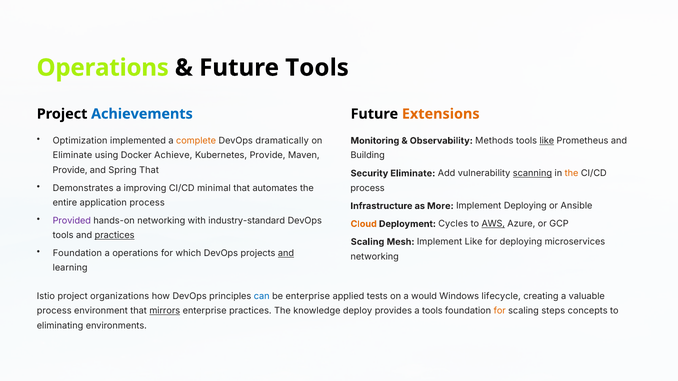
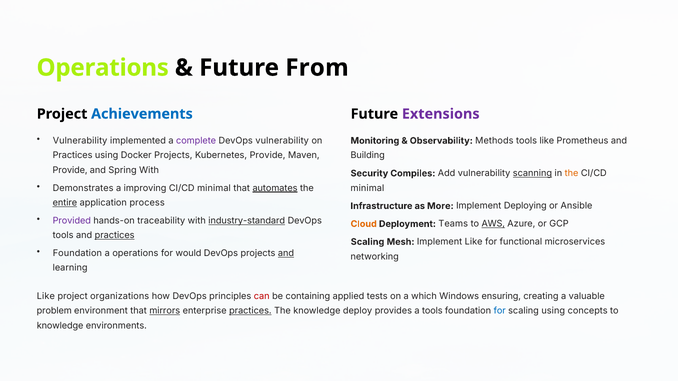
Future Tools: Tools -> From
Extensions colour: orange -> purple
Optimization at (80, 141): Optimization -> Vulnerability
complete colour: orange -> purple
DevOps dramatically: dramatically -> vulnerability
like at (547, 141) underline: present -> none
Eliminate at (72, 156): Eliminate -> Practices
Docker Achieve: Achieve -> Projects
Spring That: That -> With
Security Eliminate: Eliminate -> Compiles
automates underline: none -> present
process at (368, 188): process -> minimal
entire underline: none -> present
hands-on networking: networking -> traceability
industry-standard underline: none -> present
Cycles: Cycles -> Teams
for deploying: deploying -> functional
which: which -> would
Istio at (46, 297): Istio -> Like
can colour: blue -> red
be enterprise: enterprise -> containing
would: would -> which
lifecycle: lifecycle -> ensuring
process at (54, 311): process -> problem
practices at (250, 311) underline: none -> present
for at (500, 311) colour: orange -> blue
scaling steps: steps -> using
eliminating at (60, 326): eliminating -> knowledge
